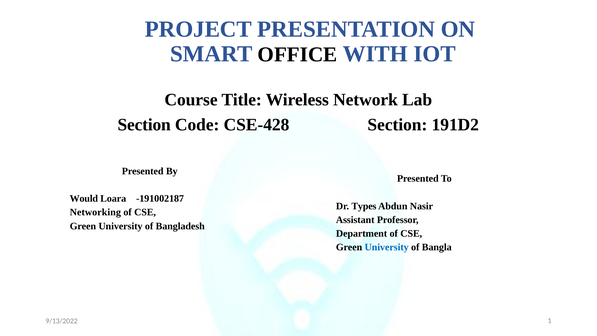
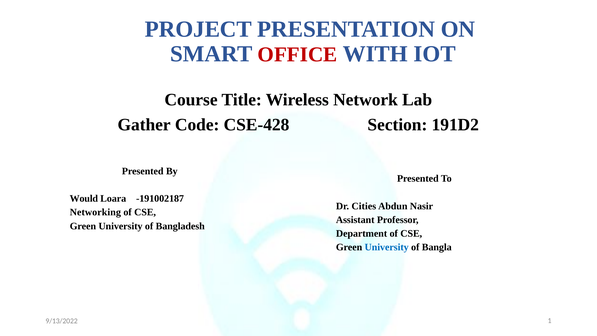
OFFICE colour: black -> red
Section at (144, 125): Section -> Gather
Types: Types -> Cities
